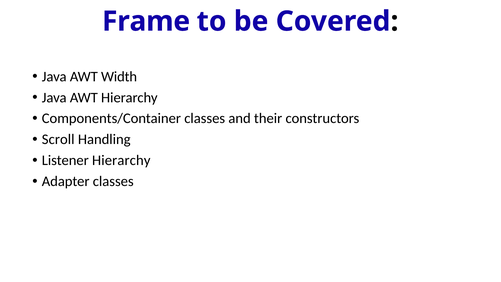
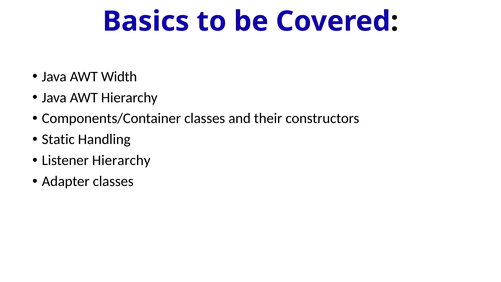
Frame: Frame -> Basics
Scroll: Scroll -> Static
